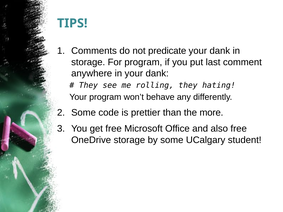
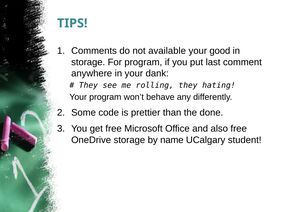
predicate: predicate -> available
dank at (220, 51): dank -> good
more: more -> done
by some: some -> name
